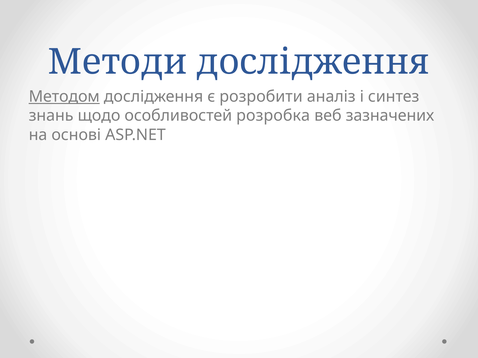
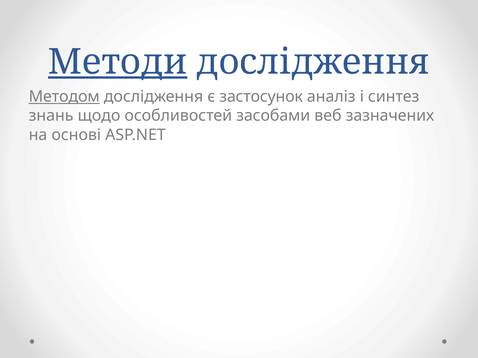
Методи underline: none -> present
розробити: розробити -> застосунок
розробка: розробка -> засобами
